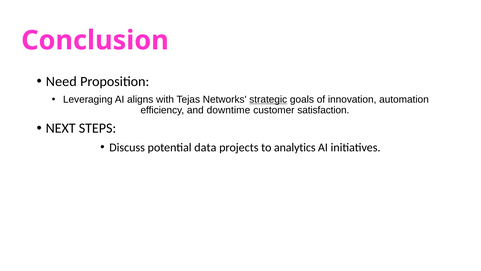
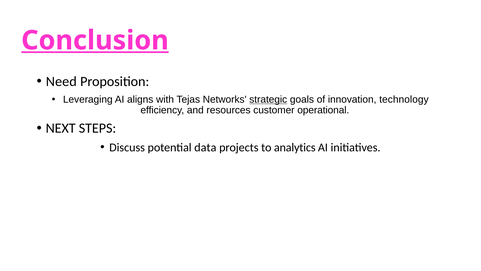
Conclusion underline: none -> present
automation: automation -> technology
downtime: downtime -> resources
satisfaction: satisfaction -> operational
